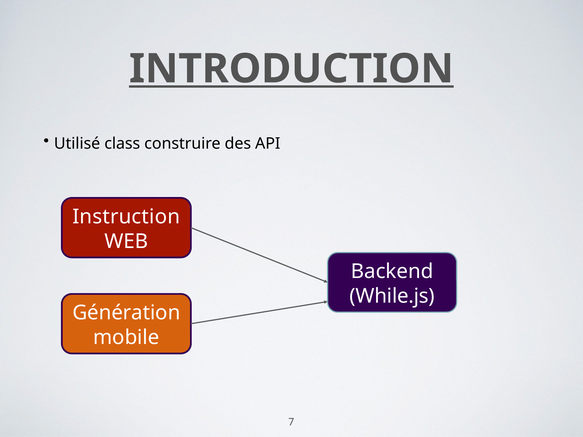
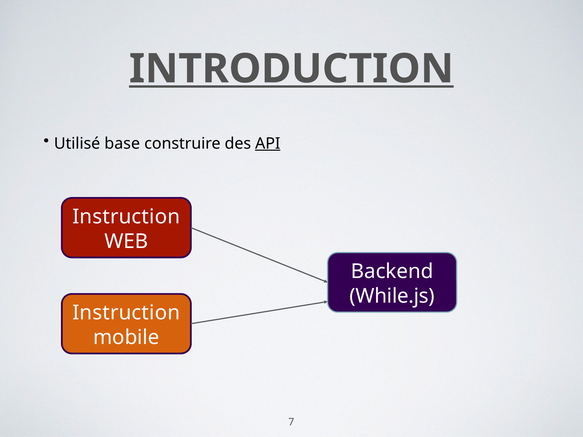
class: class -> base
API underline: none -> present
Génération at (126, 313): Génération -> Instruction
